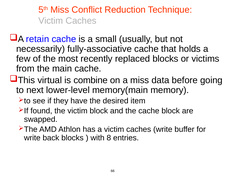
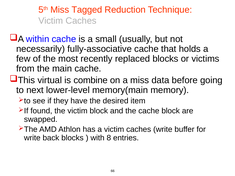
Conflict: Conflict -> Tagged
retain: retain -> within
